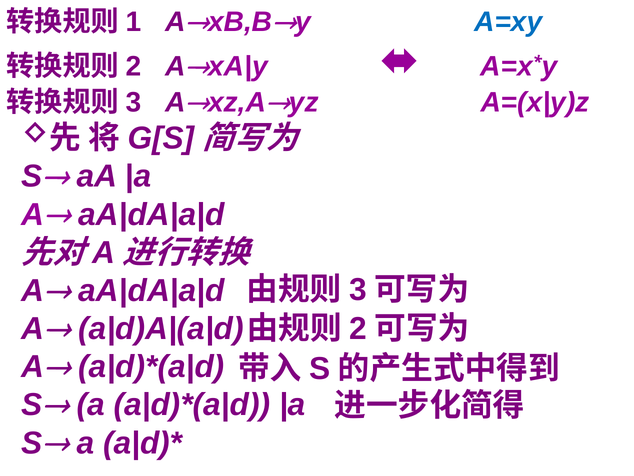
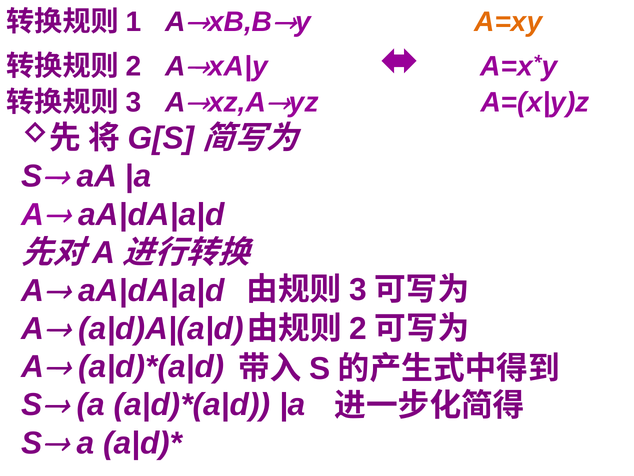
A=xy colour: blue -> orange
